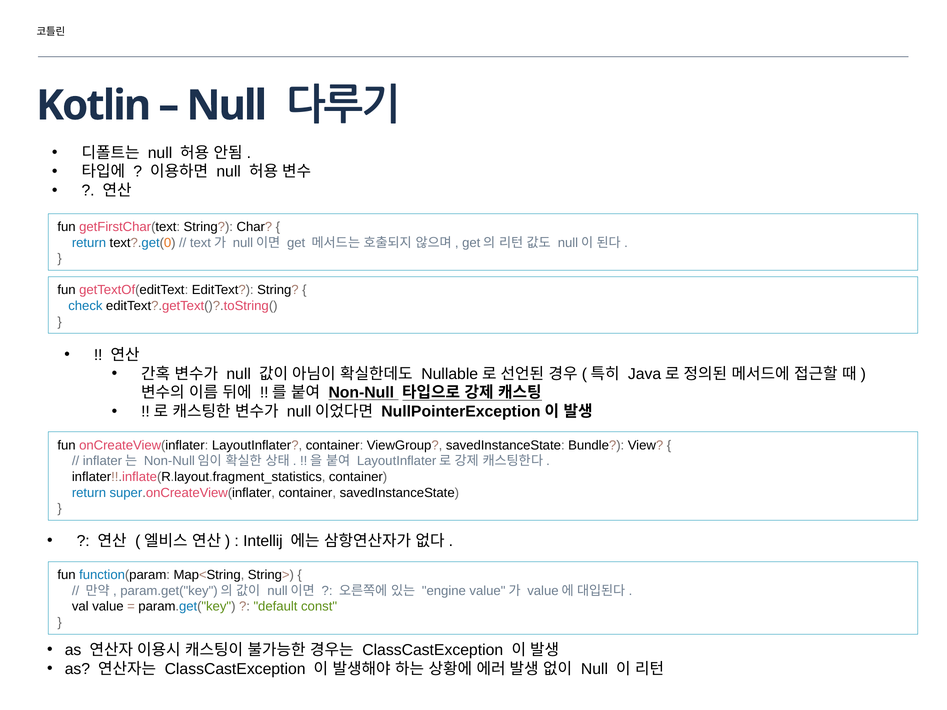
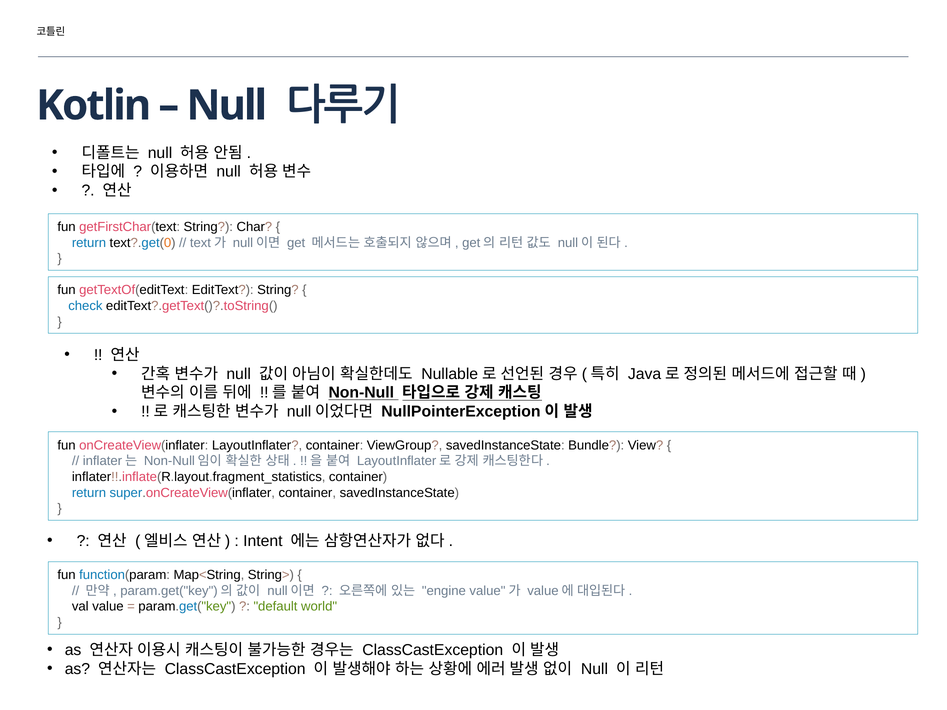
Intellij: Intellij -> Intent
const: const -> world
